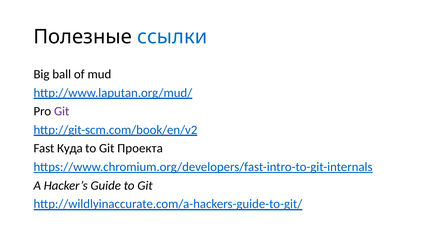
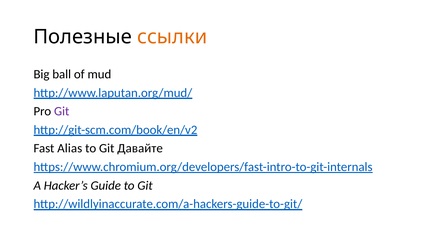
ссылки colour: blue -> orange
Куда: Куда -> Alias
Проекта: Проекта -> Давайте
